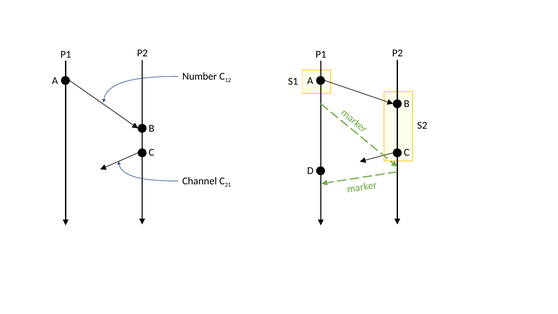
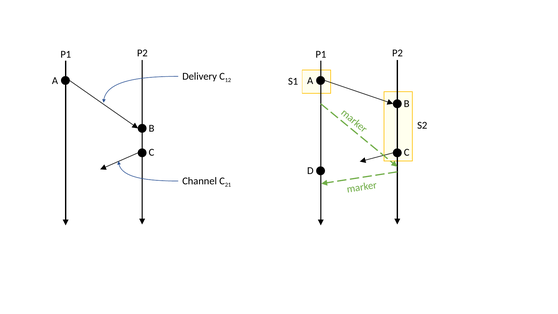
Number: Number -> Delivery
